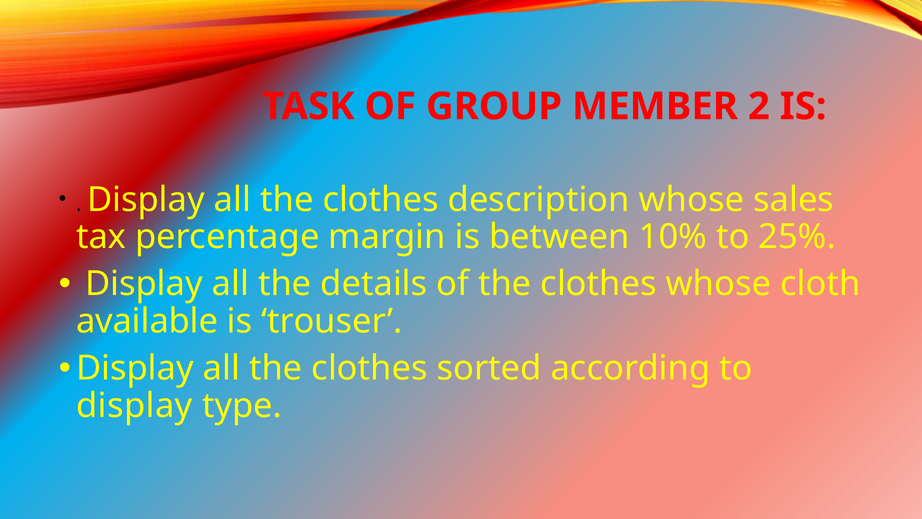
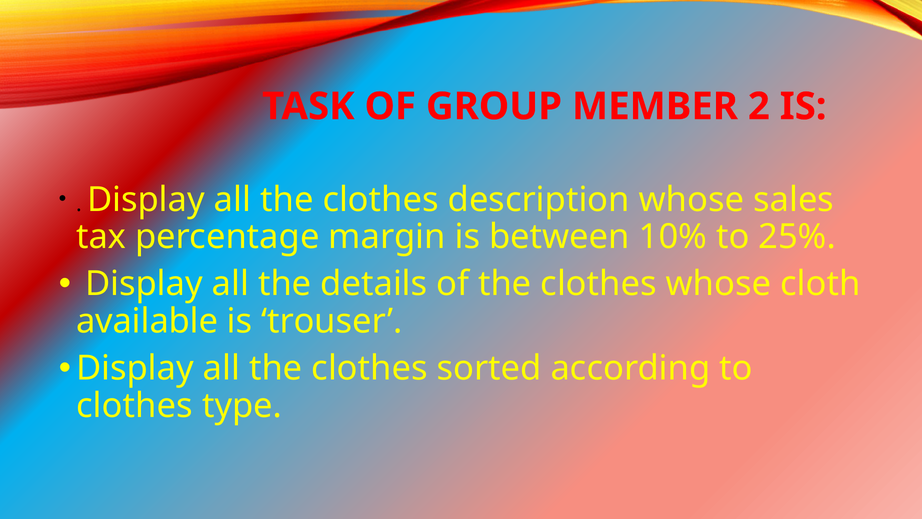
display at (134, 406): display -> clothes
